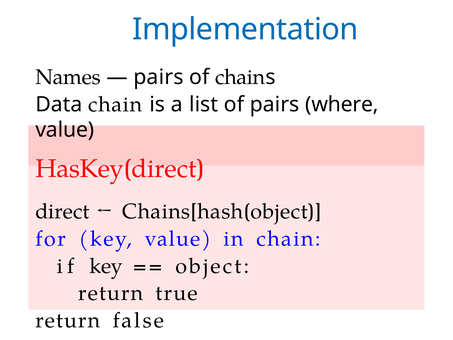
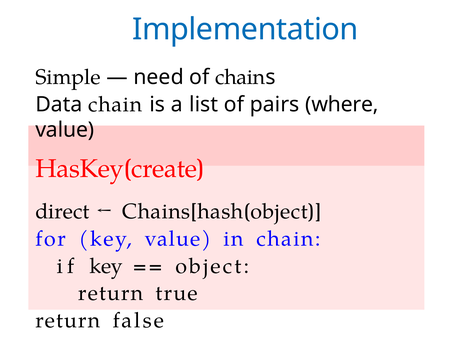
Names: Names -> Simple
pairs at (158, 77): pairs -> need
direct at (164, 169): direct -> create
